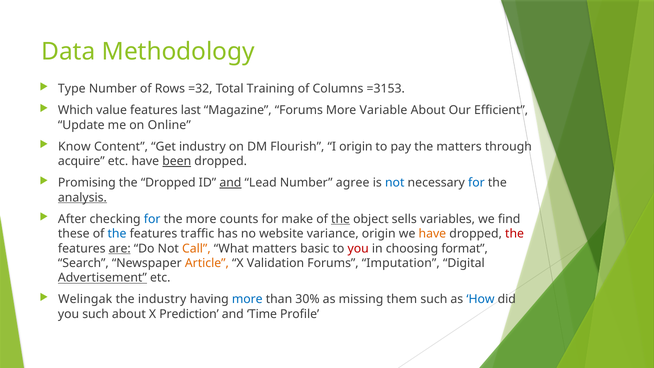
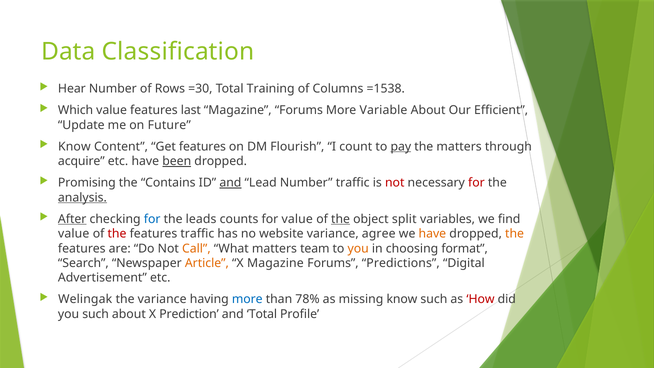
Methodology: Methodology -> Classification
Type: Type -> Hear
=32: =32 -> =30
=3153: =3153 -> =1538
Online: Online -> Future
Get industry: industry -> features
I origin: origin -> count
pay underline: none -> present
the Dropped: Dropped -> Contains
Number agree: agree -> traffic
not at (395, 183) colour: blue -> red
for at (476, 183) colour: blue -> red
After underline: none -> present
the more: more -> leads
for make: make -> value
sells: sells -> split
these at (74, 234): these -> value
the at (117, 234) colour: blue -> red
variance origin: origin -> agree
the at (515, 234) colour: red -> orange
are underline: present -> none
basic: basic -> team
you at (358, 248) colour: red -> orange
X Validation: Validation -> Magazine
Imputation: Imputation -> Predictions
Advertisement underline: present -> none
the industry: industry -> variance
30%: 30% -> 78%
missing them: them -> know
How colour: blue -> red
and Time: Time -> Total
